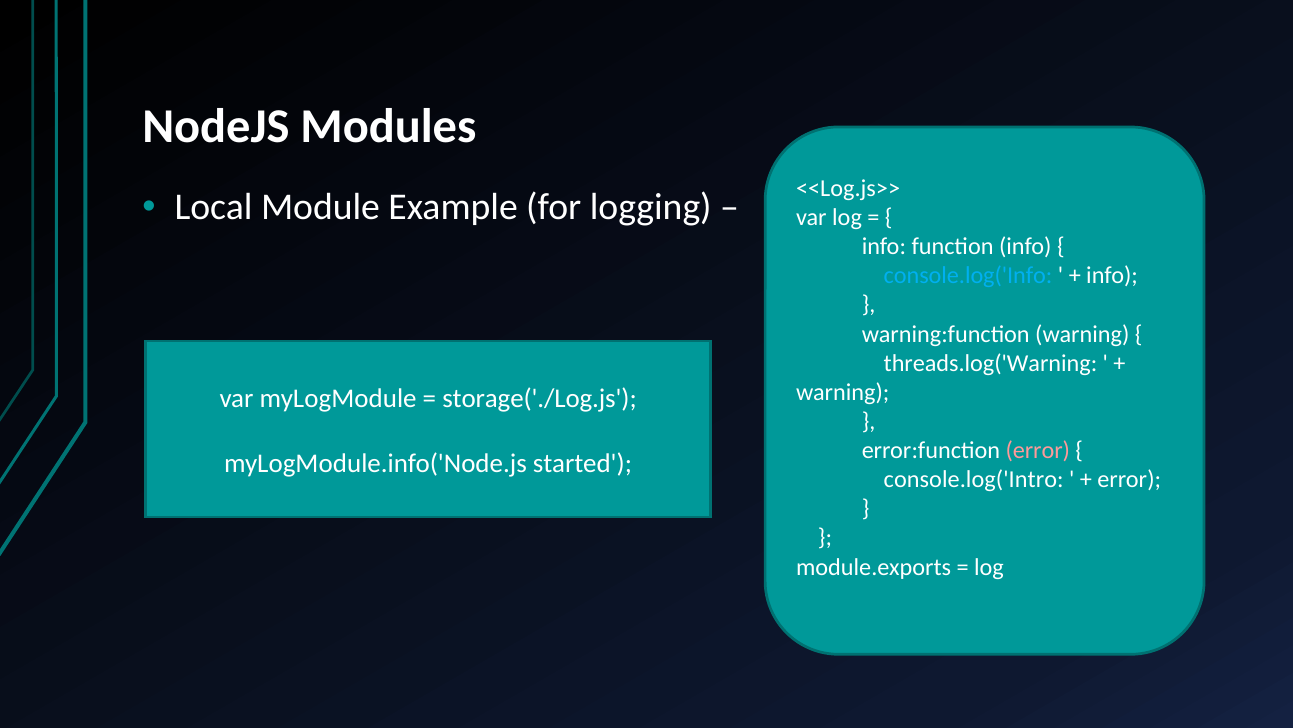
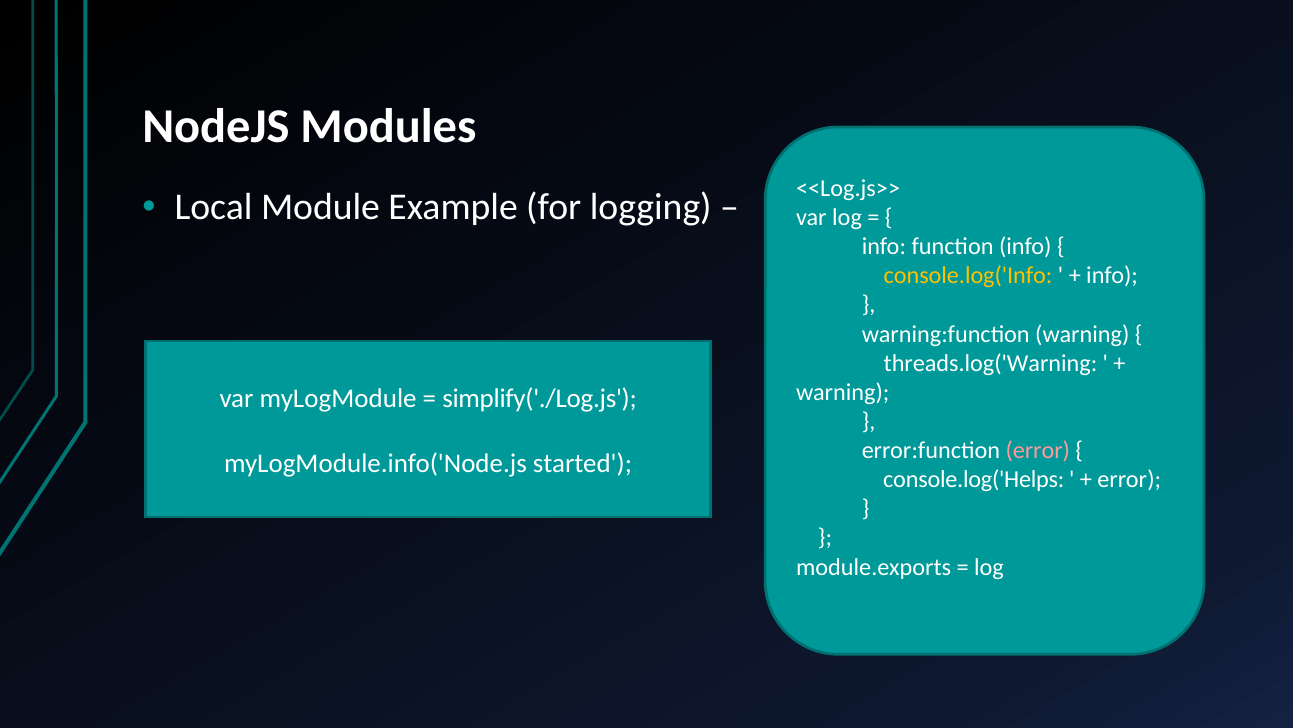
console.log('Info colour: light blue -> yellow
storage('./Log.js: storage('./Log.js -> simplify('./Log.js
console.log('Intro: console.log('Intro -> console.log('Helps
